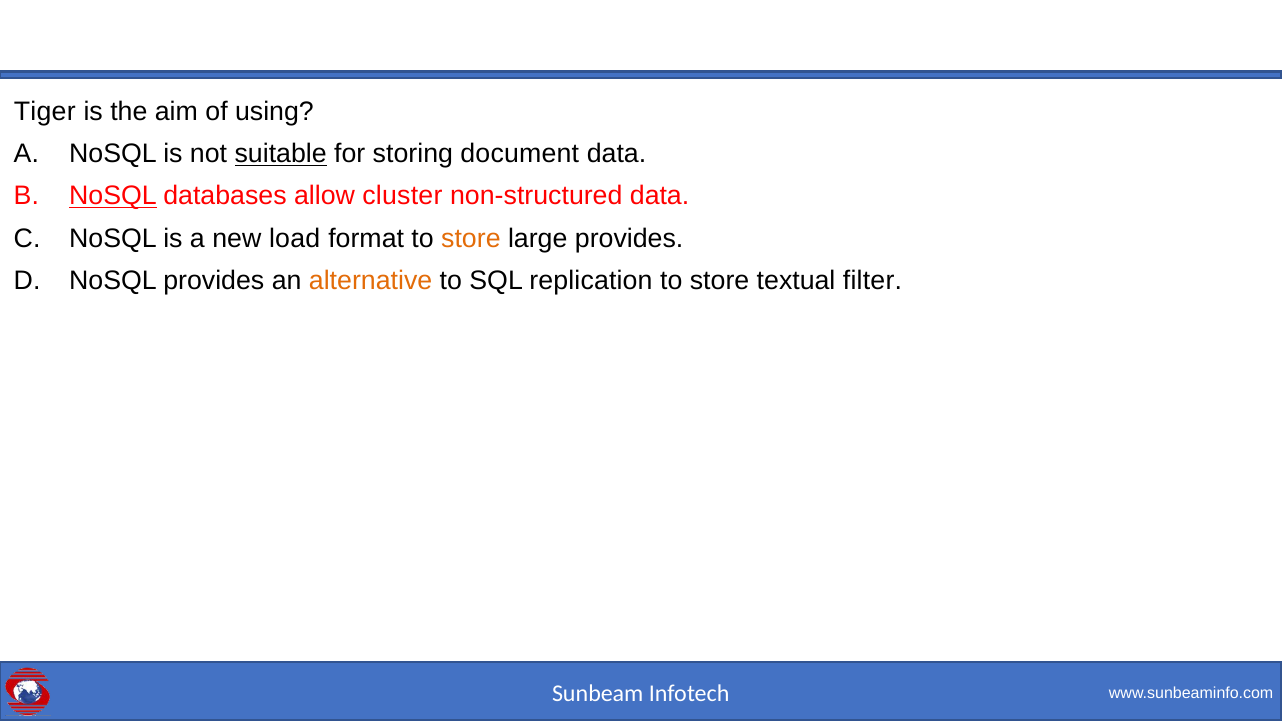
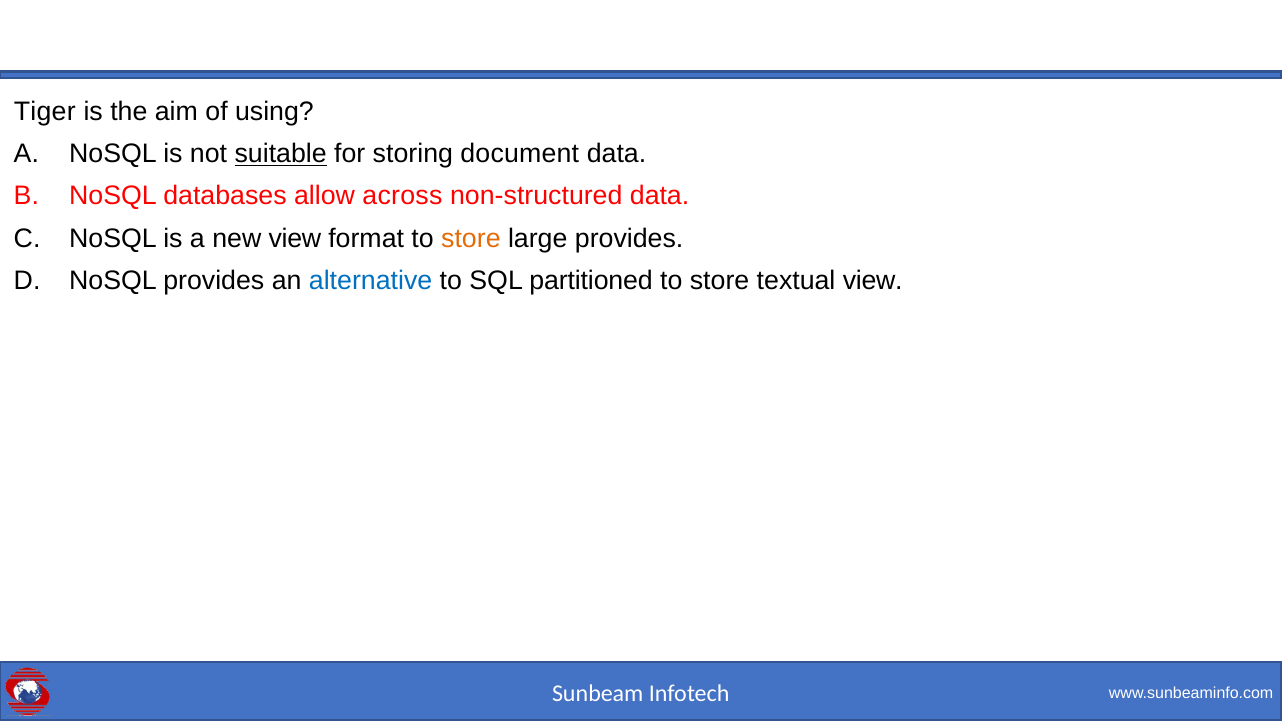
NoSQL at (113, 196) underline: present -> none
cluster: cluster -> across
new load: load -> view
alternative colour: orange -> blue
replication: replication -> partitioned
textual filter: filter -> view
